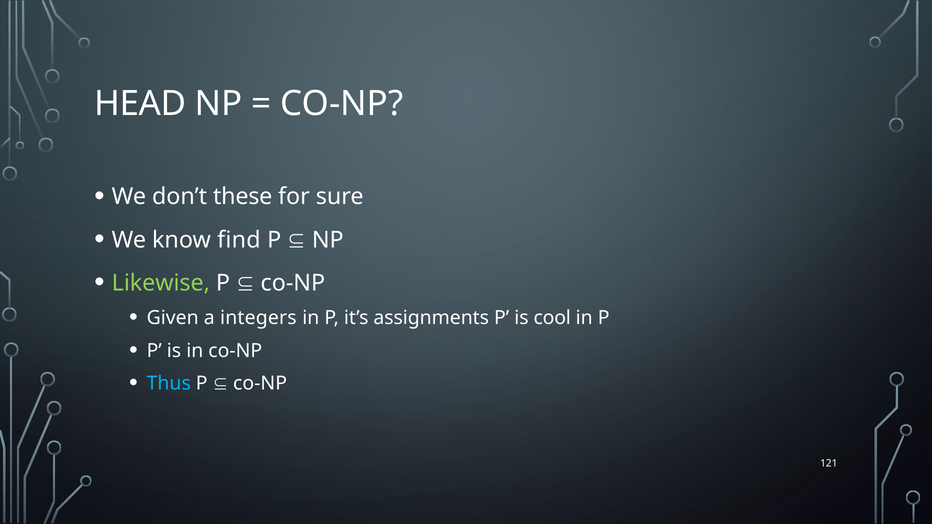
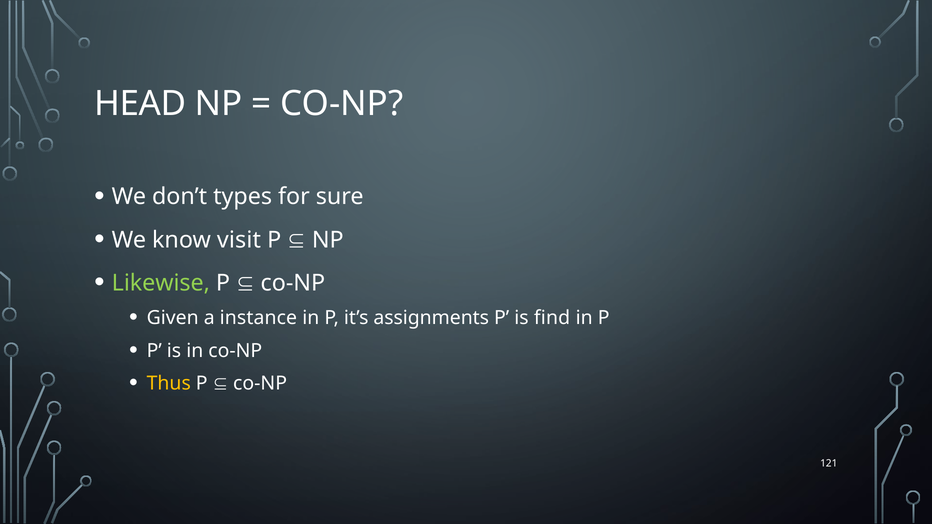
these: these -> types
find: find -> visit
integers: integers -> instance
cool: cool -> find
Thus colour: light blue -> yellow
